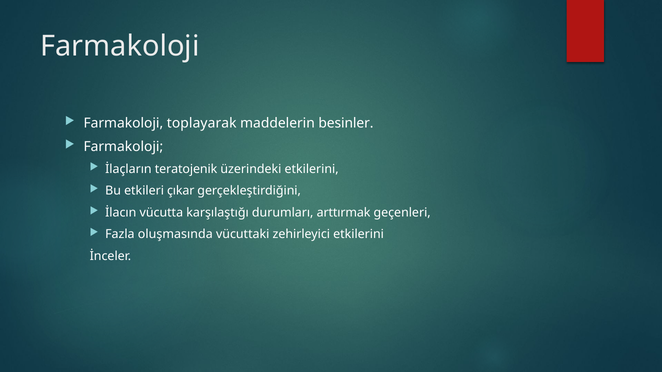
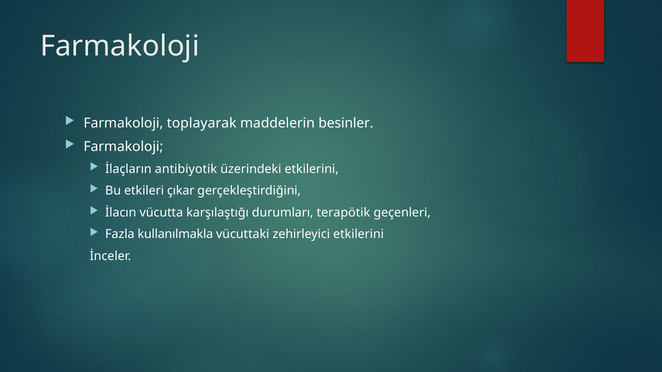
teratojenik: teratojenik -> antibiyotik
arttırmak: arttırmak -> terapötik
oluşmasında: oluşmasında -> kullanılmakla
